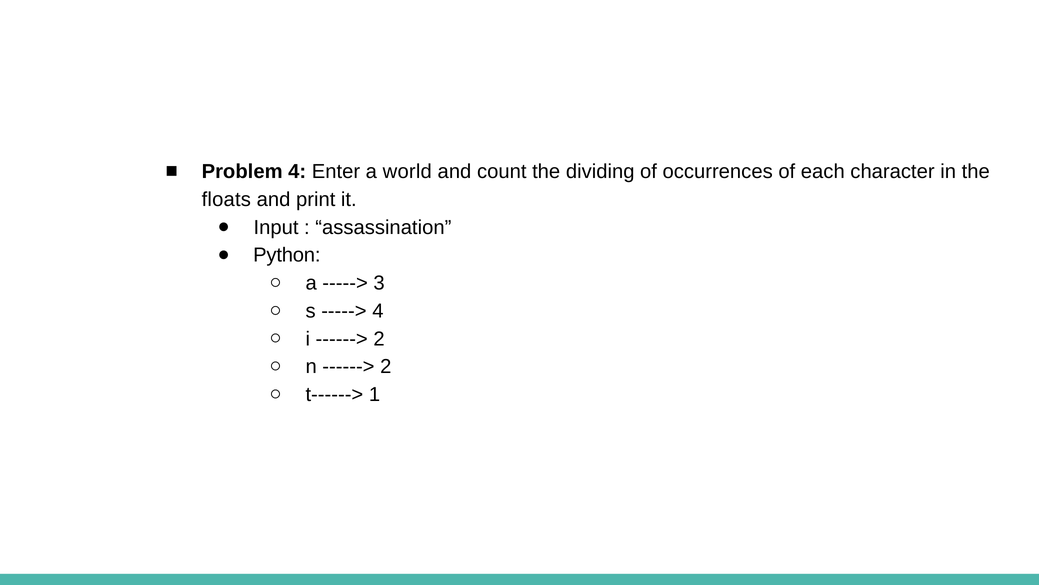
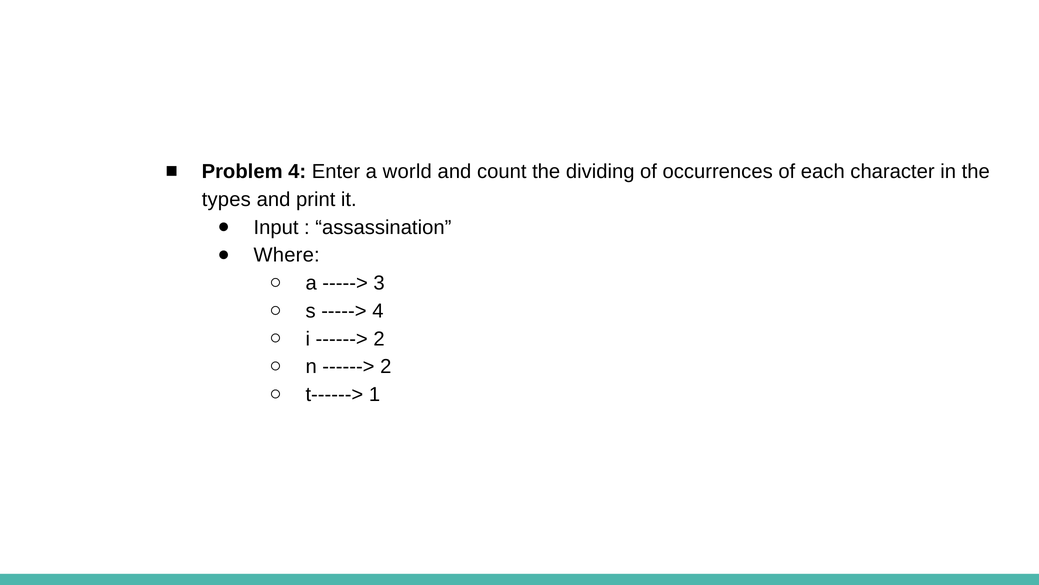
floats: floats -> types
Python: Python -> Where
